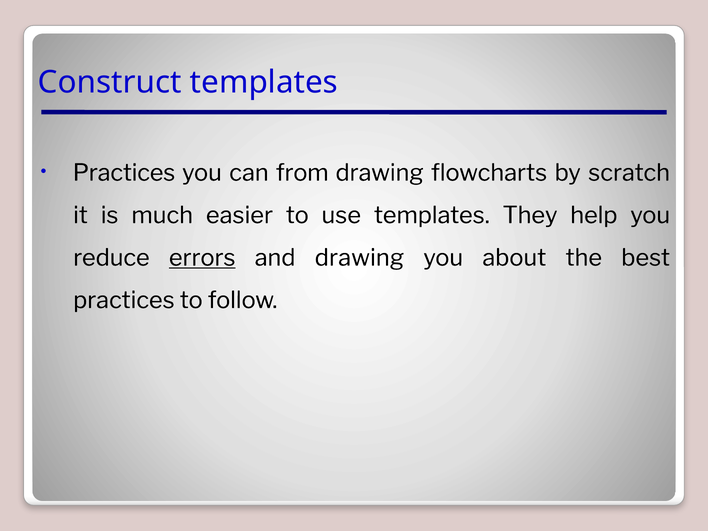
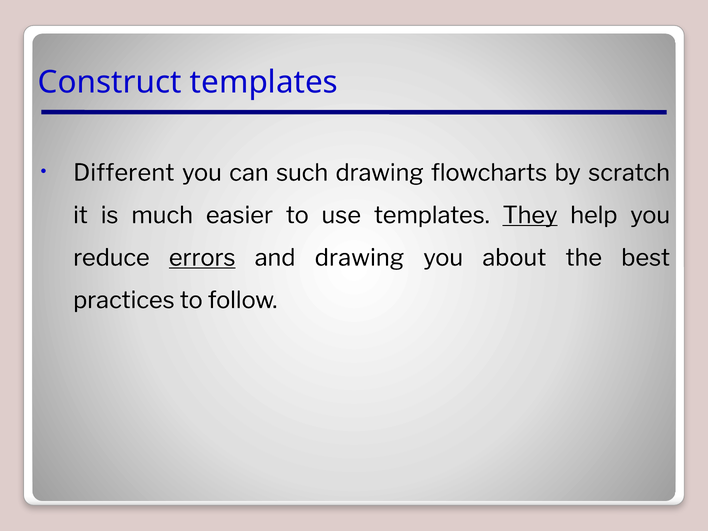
Practices at (124, 173): Practices -> Different
from: from -> such
They underline: none -> present
